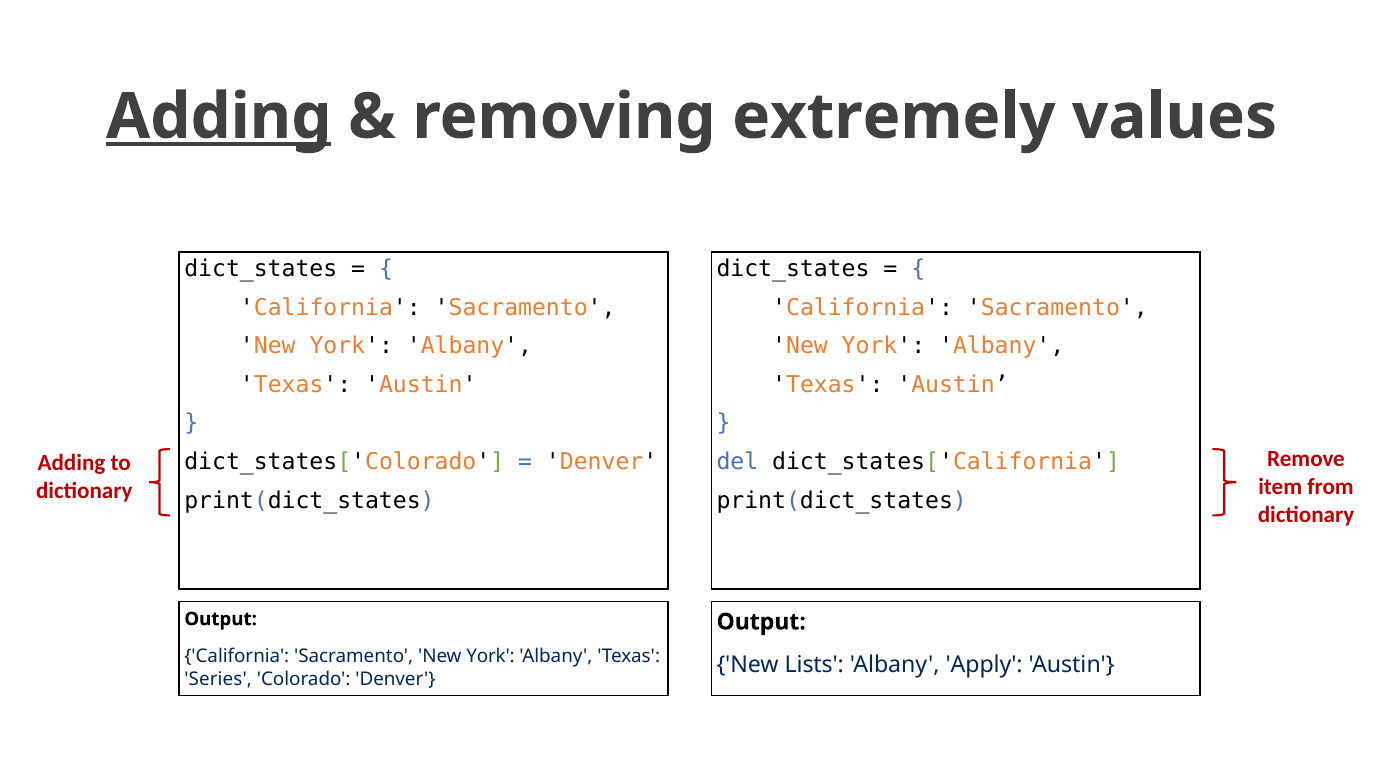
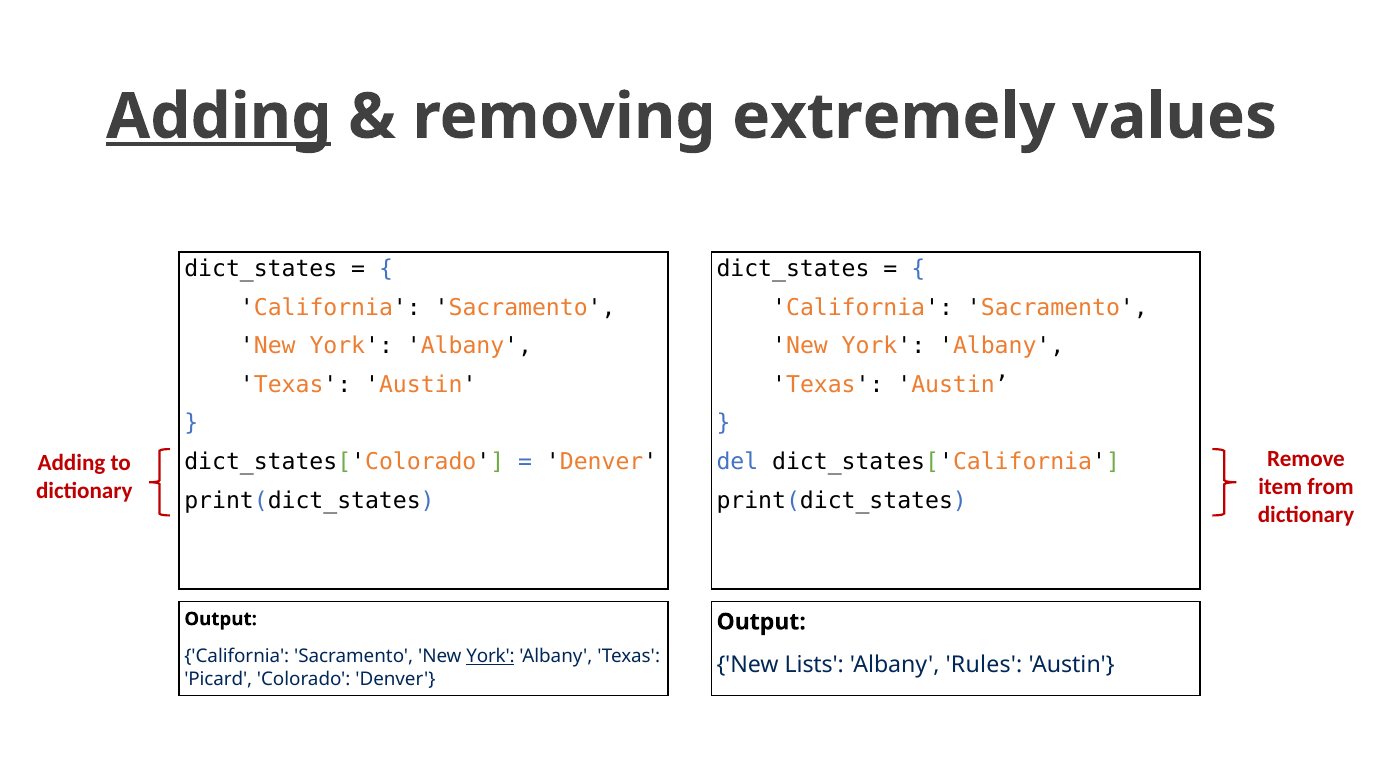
York at (490, 657) underline: none -> present
Apply: Apply -> Rules
Series: Series -> Picard
